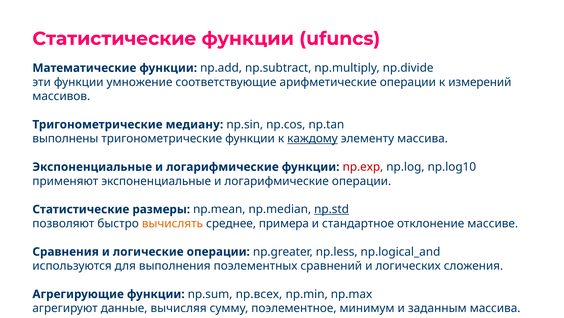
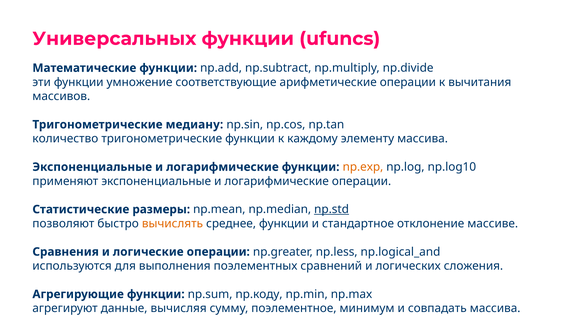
Статистические at (114, 39): Статистические -> Универсальных
измерений: измерений -> вычитания
выполнены: выполнены -> количество
каждому underline: present -> none
np.exp colour: red -> orange
среднее примера: примера -> функции
np.всех: np.всех -> np.коду
заданным: заданным -> совпадать
